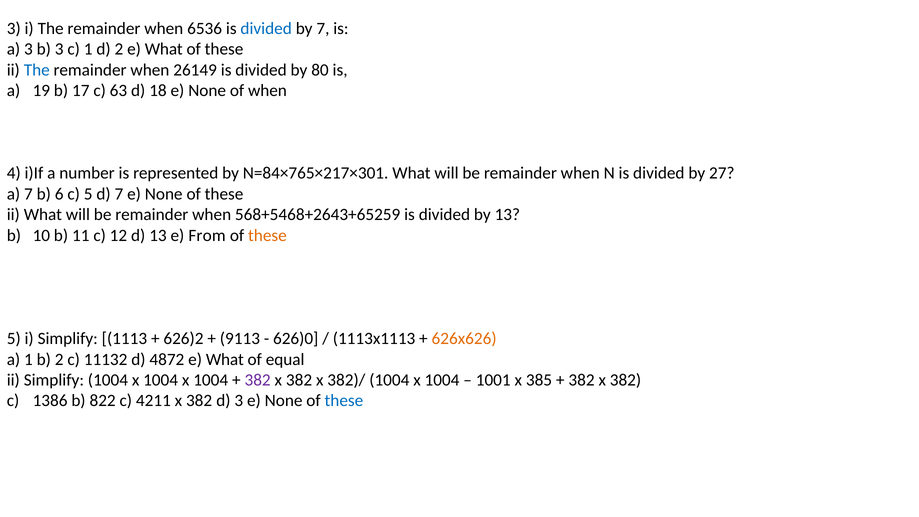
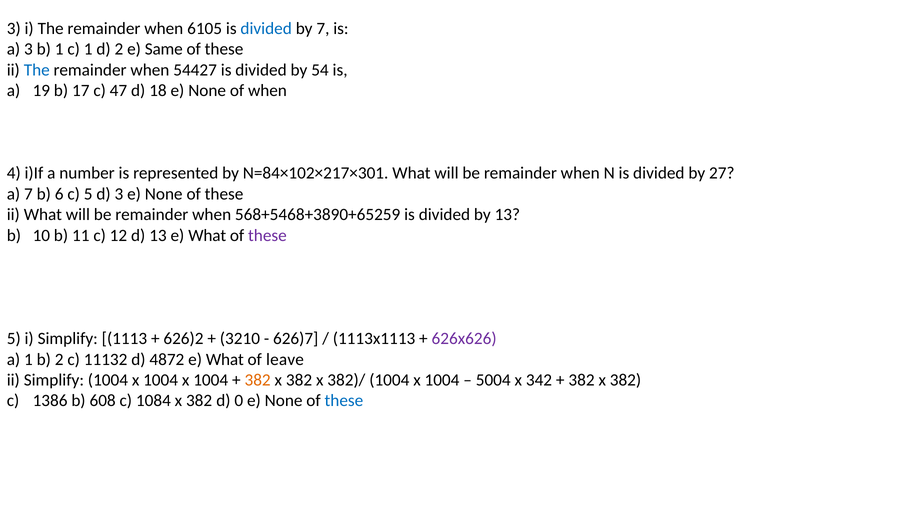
6536: 6536 -> 6105
b 3: 3 -> 1
2 e What: What -> Same
26149: 26149 -> 54427
80: 80 -> 54
63: 63 -> 47
N=84×765×217×301: N=84×765×217×301 -> N=84×102×217×301
d 7: 7 -> 3
568+5468+2643+65259: 568+5468+2643+65259 -> 568+5468+3890+65259
13 e From: From -> What
these at (267, 235) colour: orange -> purple
9113: 9113 -> 3210
626)0: 626)0 -> 626)7
626x626 colour: orange -> purple
equal: equal -> leave
382 at (258, 380) colour: purple -> orange
1001: 1001 -> 5004
385: 385 -> 342
822: 822 -> 608
4211: 4211 -> 1084
d 3: 3 -> 0
